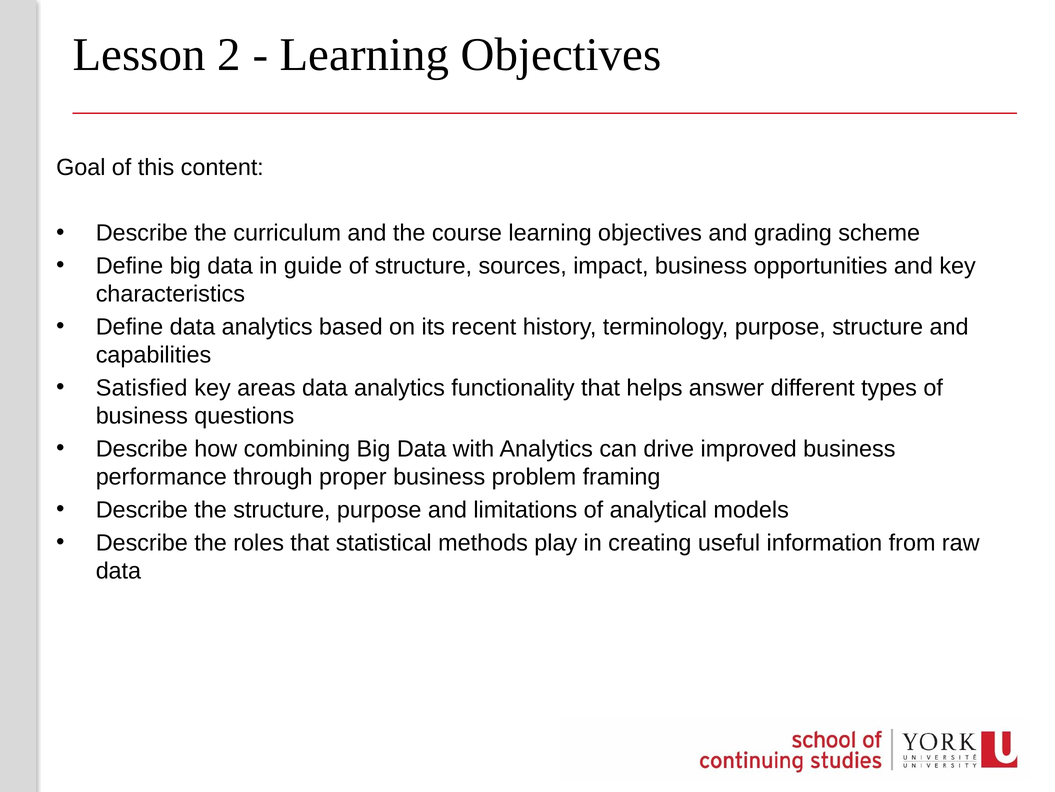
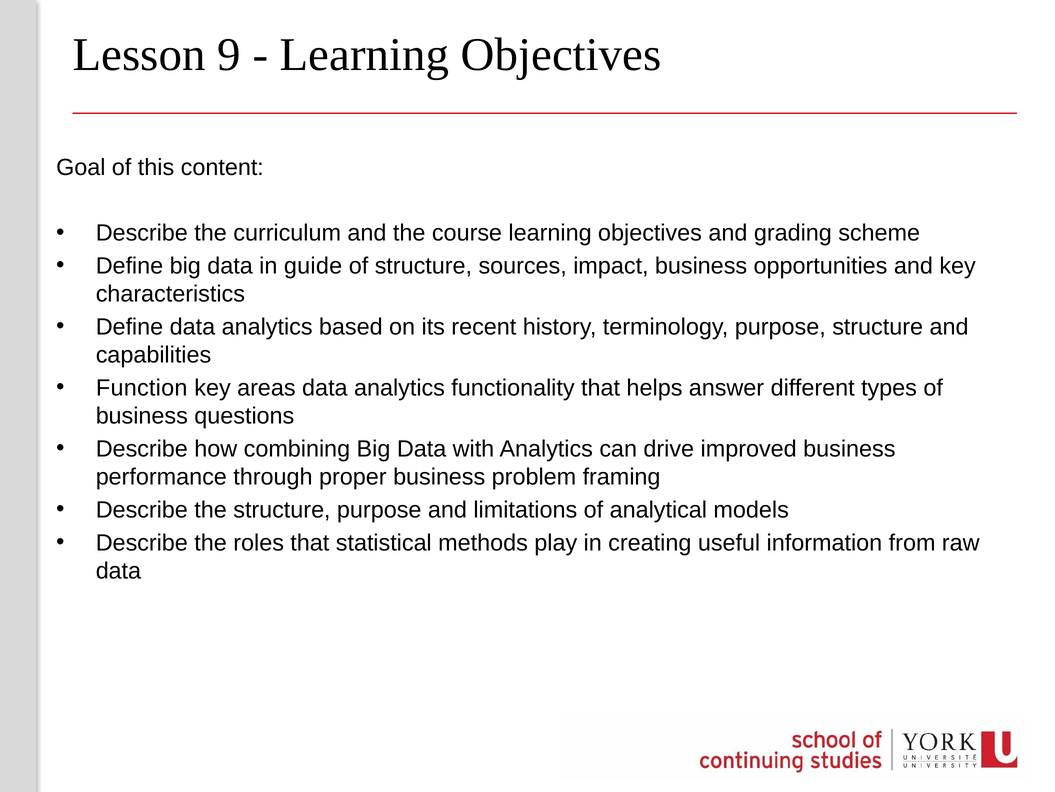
2: 2 -> 9
Satisfied: Satisfied -> Function
